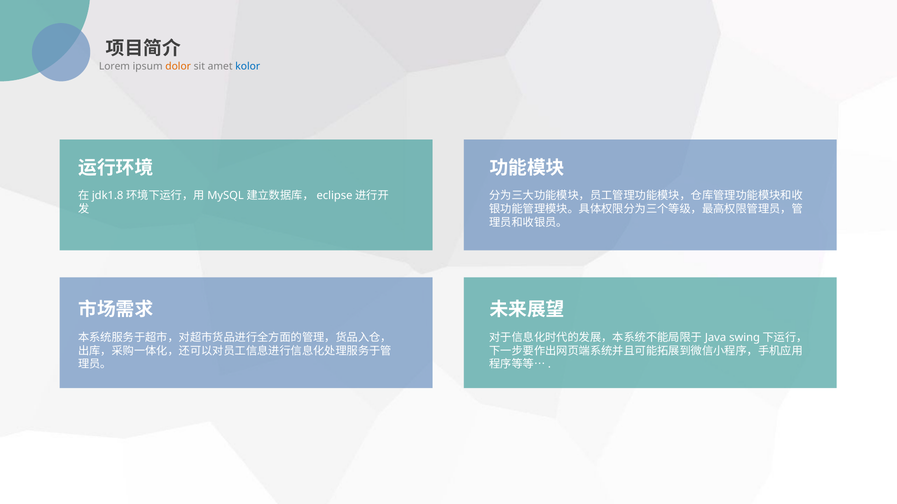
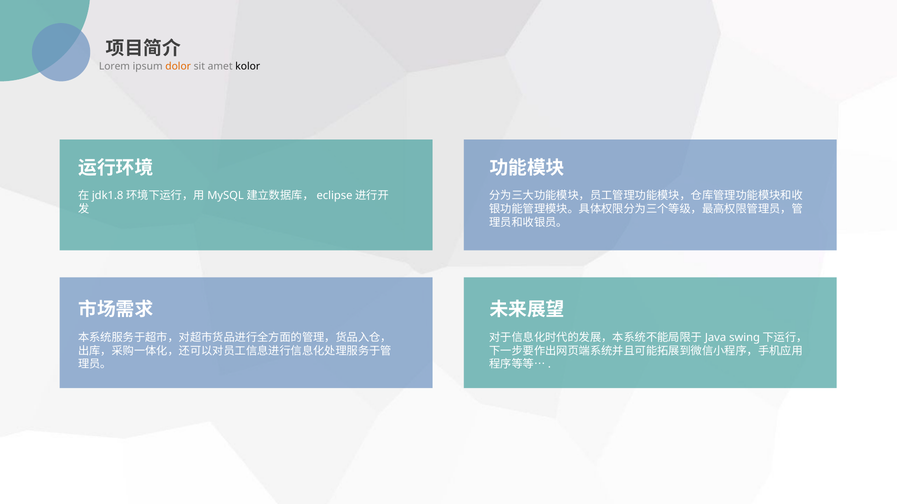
kolor colour: blue -> black
